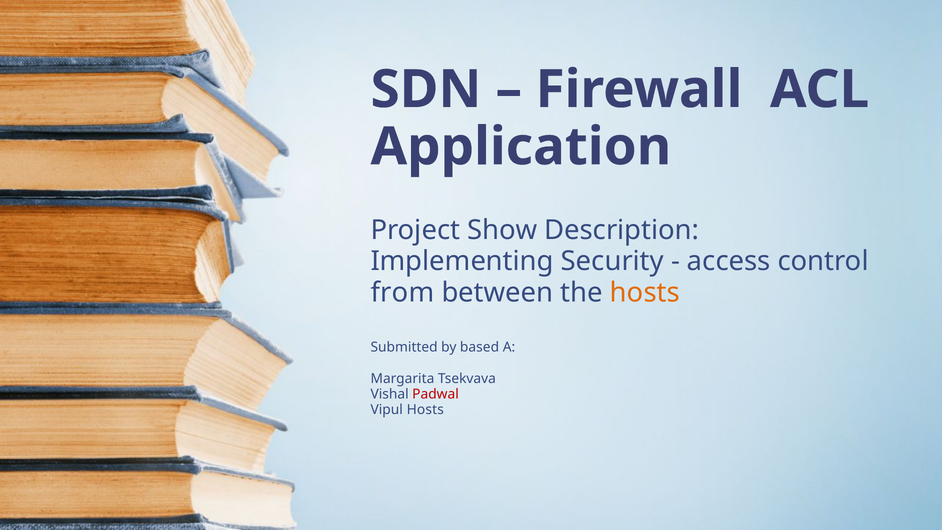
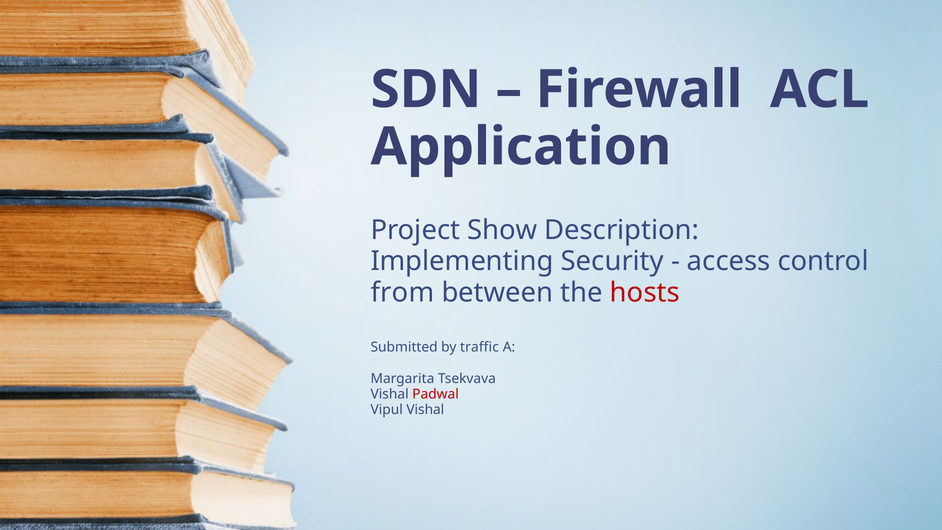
hosts at (645, 293) colour: orange -> red
based: based -> traffic
Vipul Hosts: Hosts -> Vishal
